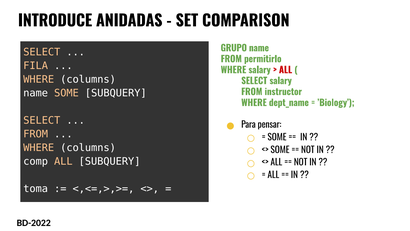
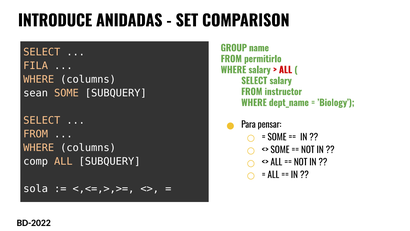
GRUPO: GRUPO -> GROUP
name at (36, 93): name -> sean
toma: toma -> sola
